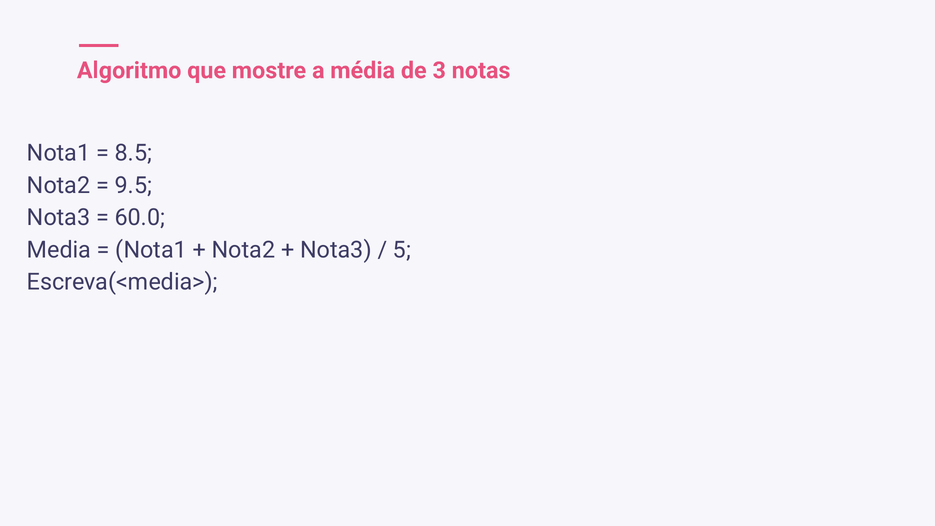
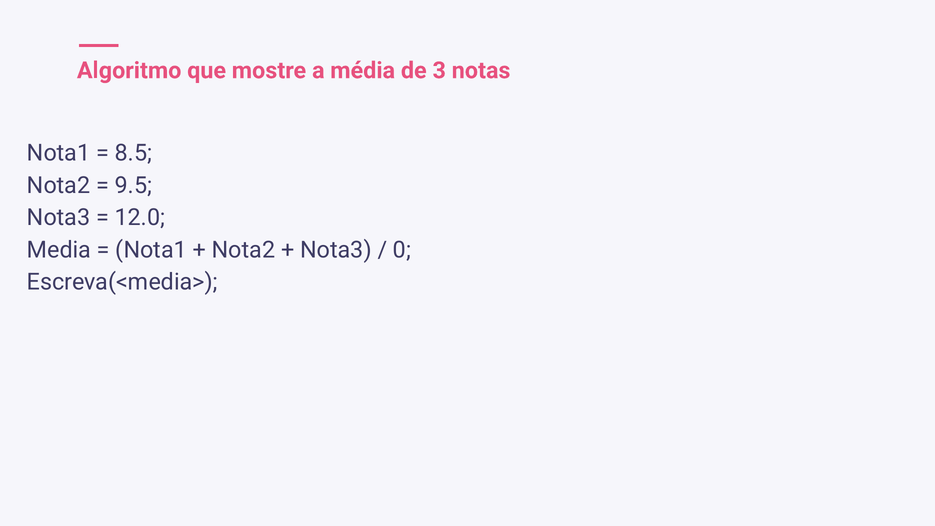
60.0: 60.0 -> 12.0
5: 5 -> 0
